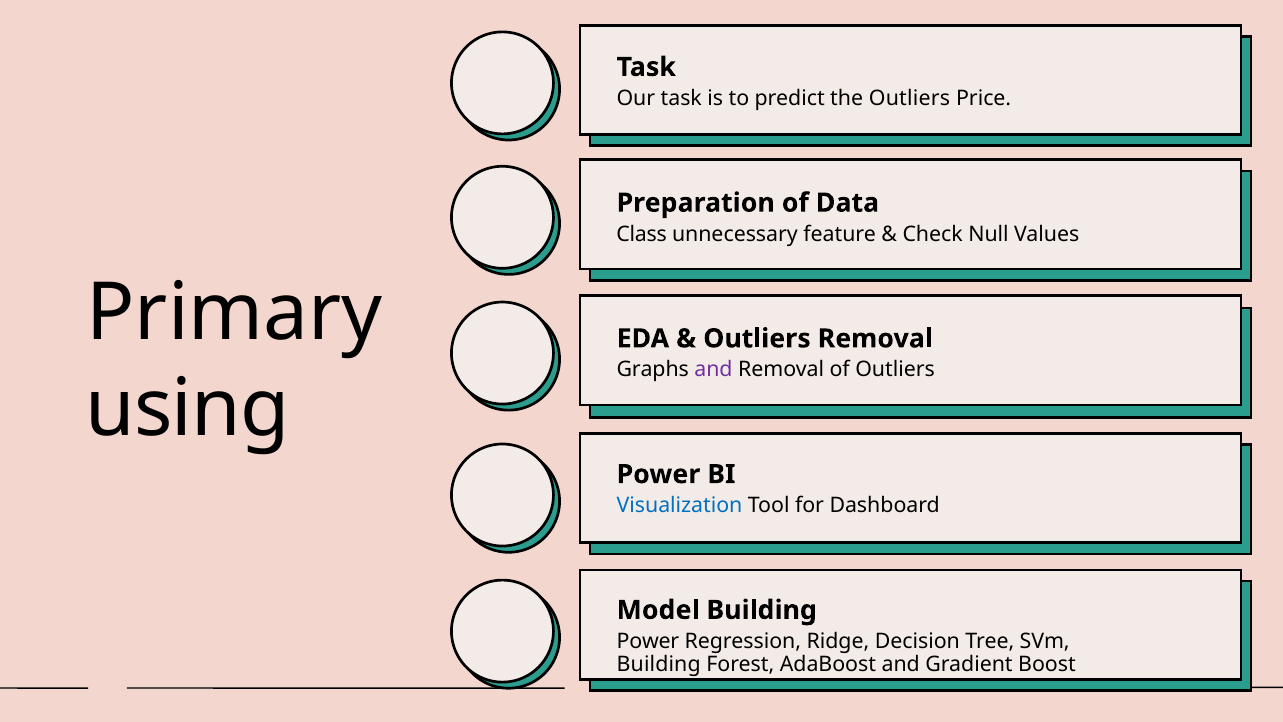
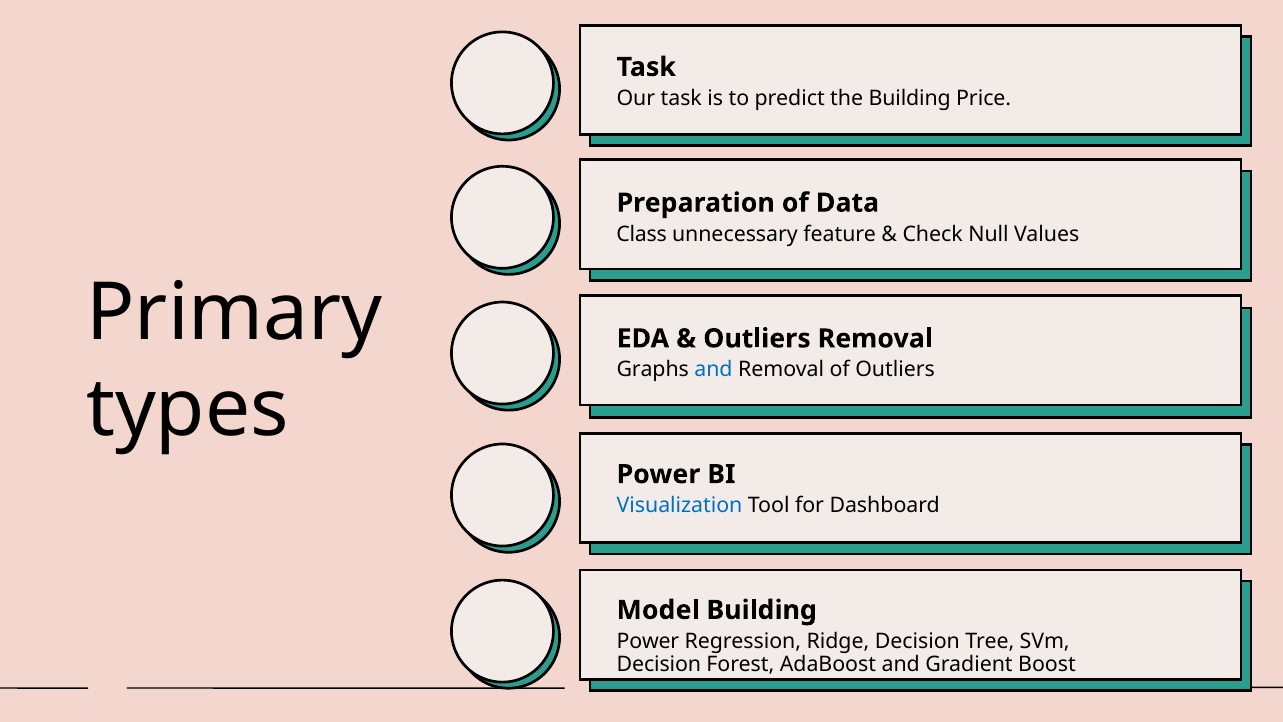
the Outliers: Outliers -> Building
and at (713, 370) colour: purple -> blue
using: using -> types
Building at (659, 664): Building -> Decision
